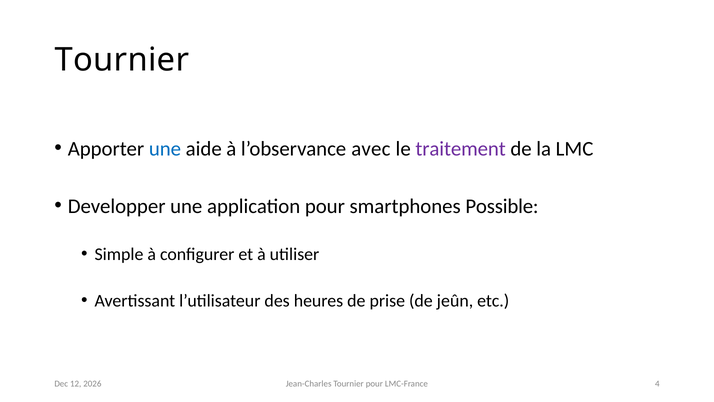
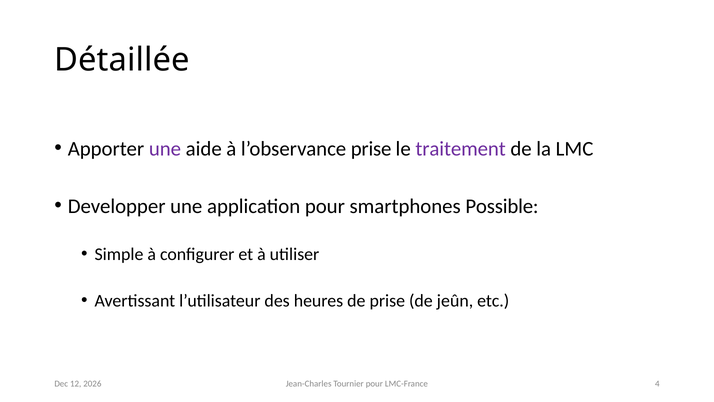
Tournier at (122, 60): Tournier -> Détaillée
une at (165, 149) colour: blue -> purple
l’observance avec: avec -> prise
